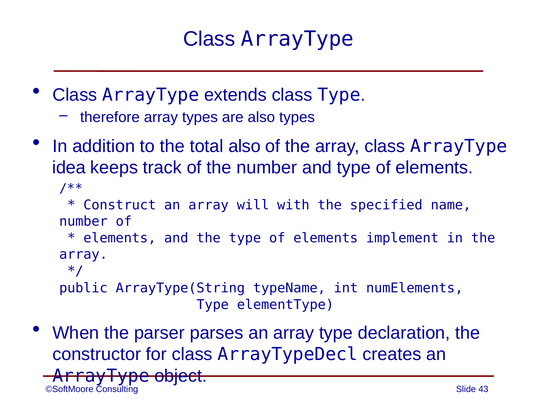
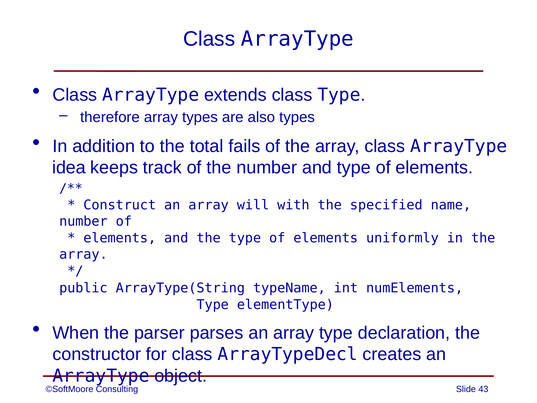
total also: also -> fails
implement: implement -> uniformly
